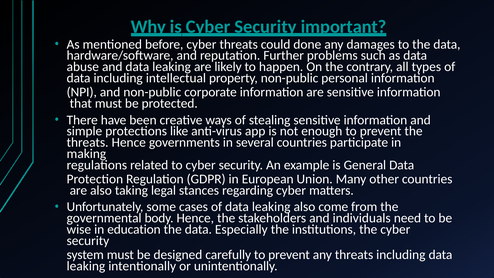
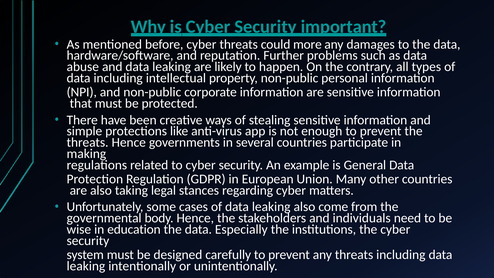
done: done -> more
